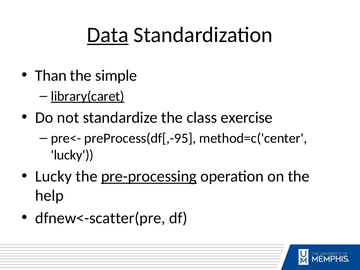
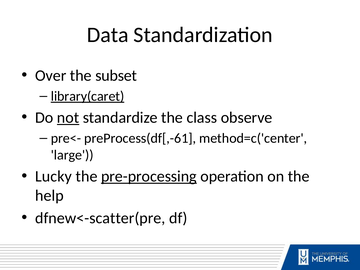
Data underline: present -> none
Than: Than -> Over
simple: simple -> subset
not underline: none -> present
exercise: exercise -> observe
preProcess(df[,-95: preProcess(df[,-95 -> preProcess(df[,-61
lucky at (72, 155): lucky -> large
